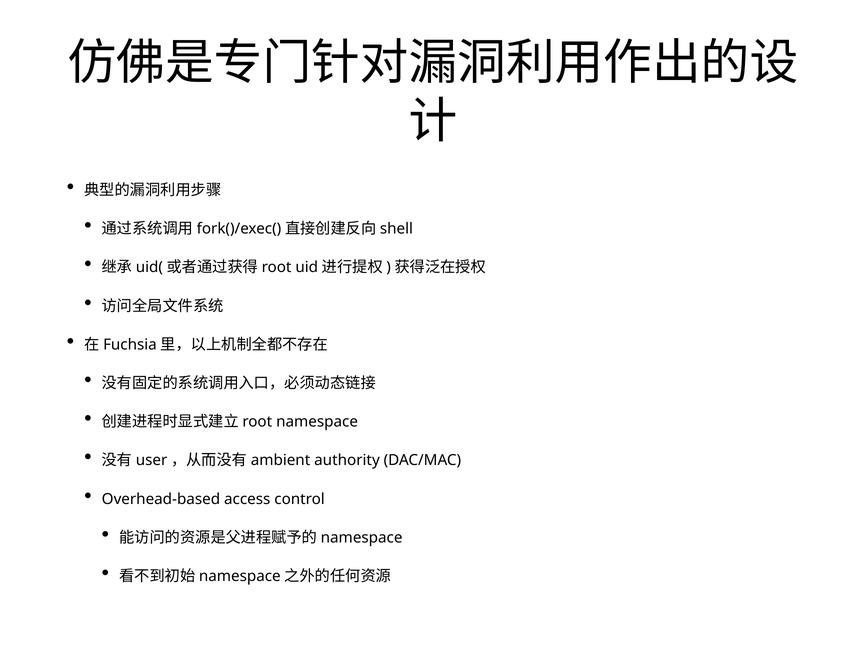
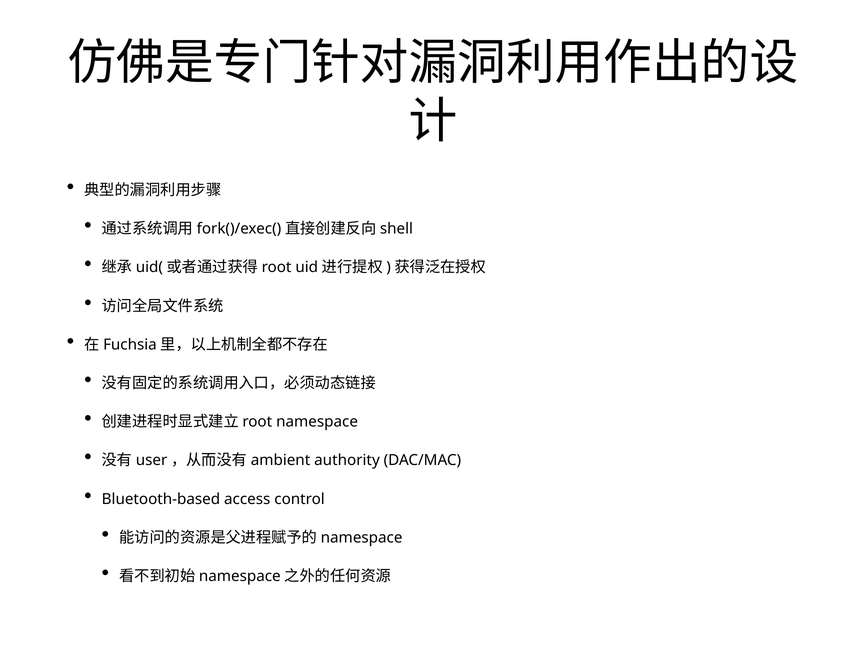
Overhead-based: Overhead-based -> Bluetooth-based
